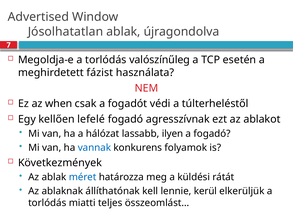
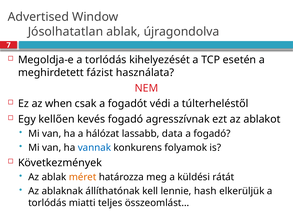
valószínűleg: valószínűleg -> kihelyezését
lefelé: lefelé -> kevés
ilyen: ilyen -> data
méret colour: blue -> orange
kerül: kerül -> hash
